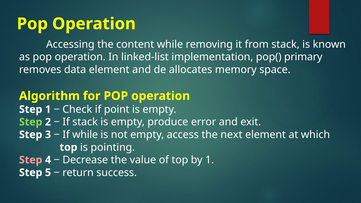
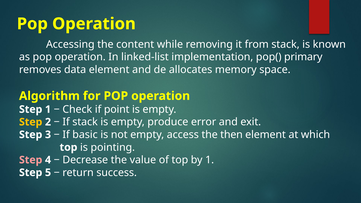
Step at (31, 122) colour: light green -> yellow
If while: while -> basic
next: next -> then
